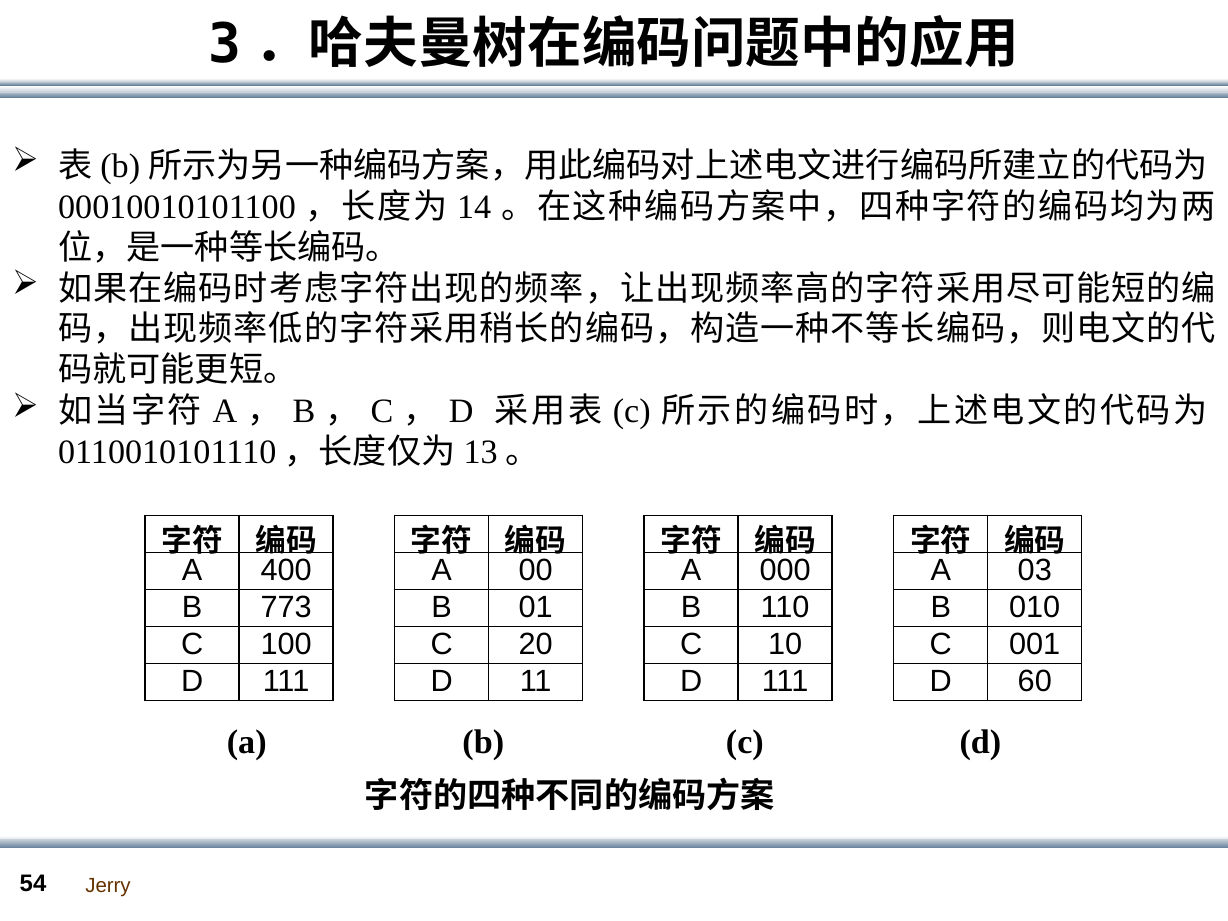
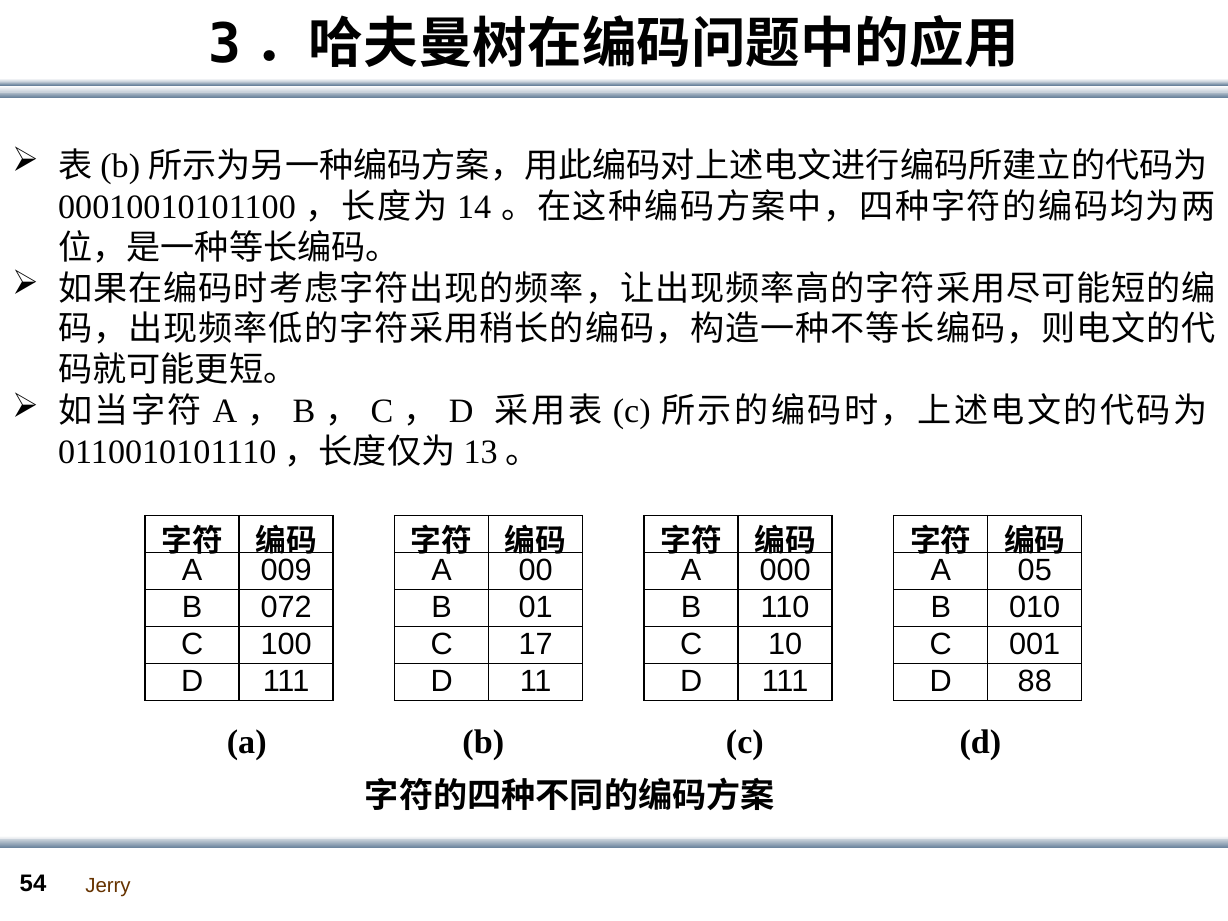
400: 400 -> 009
03: 03 -> 05
773: 773 -> 072
20: 20 -> 17
60: 60 -> 88
